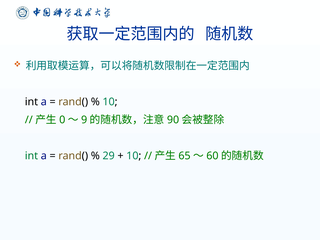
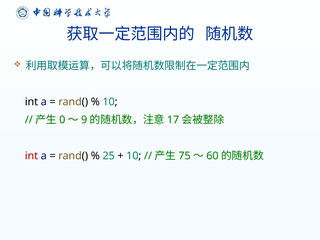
90: 90 -> 17
int at (31, 156) colour: green -> red
29: 29 -> 25
65: 65 -> 75
